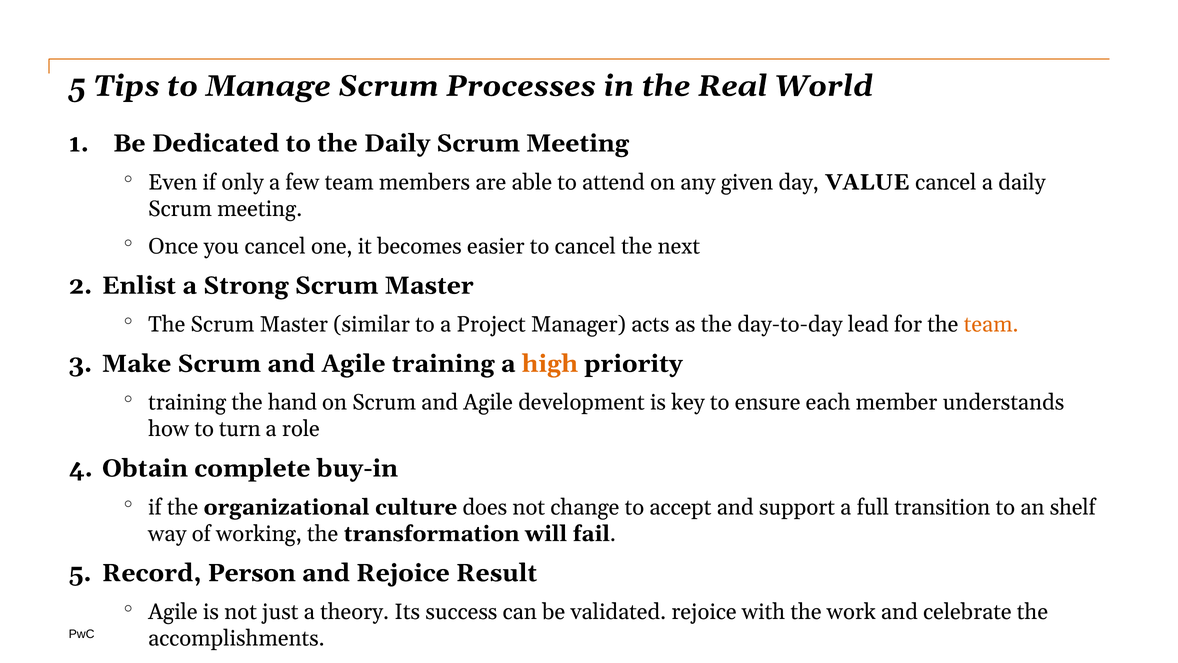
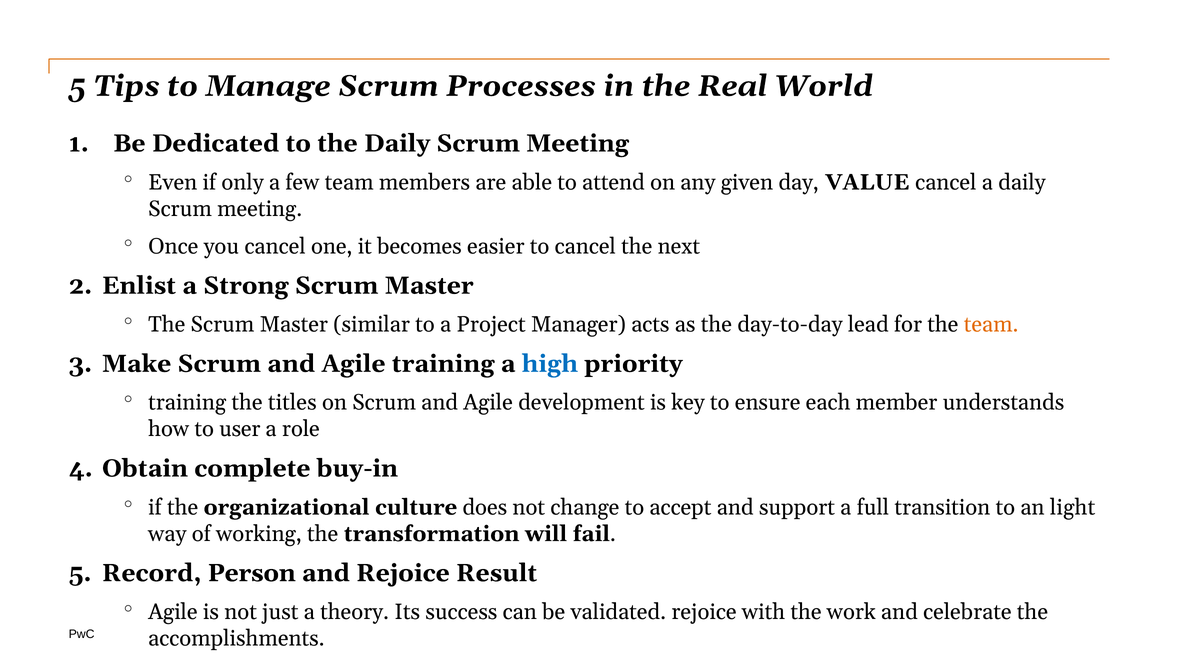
high colour: orange -> blue
hand: hand -> titles
turn: turn -> user
shelf: shelf -> light
